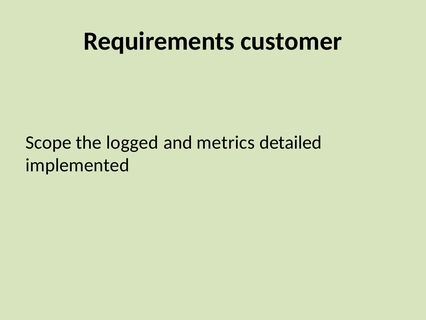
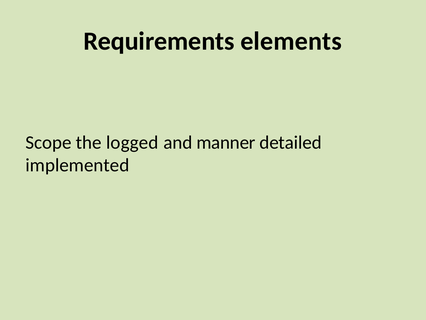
customer: customer -> elements
metrics: metrics -> manner
